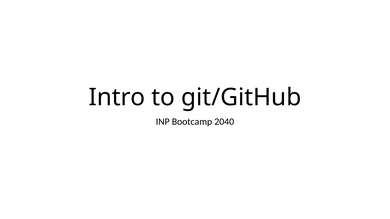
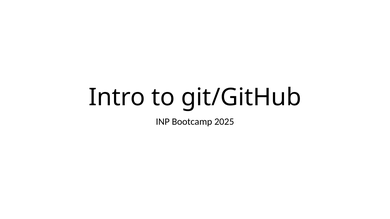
2040: 2040 -> 2025
